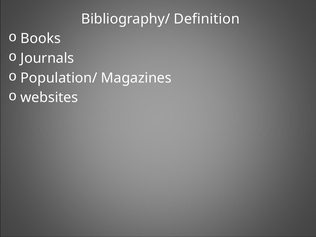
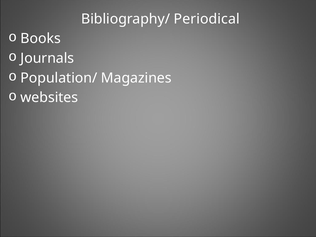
Definition: Definition -> Periodical
